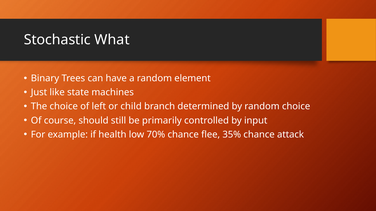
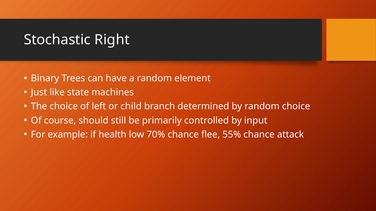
What: What -> Right
35%: 35% -> 55%
